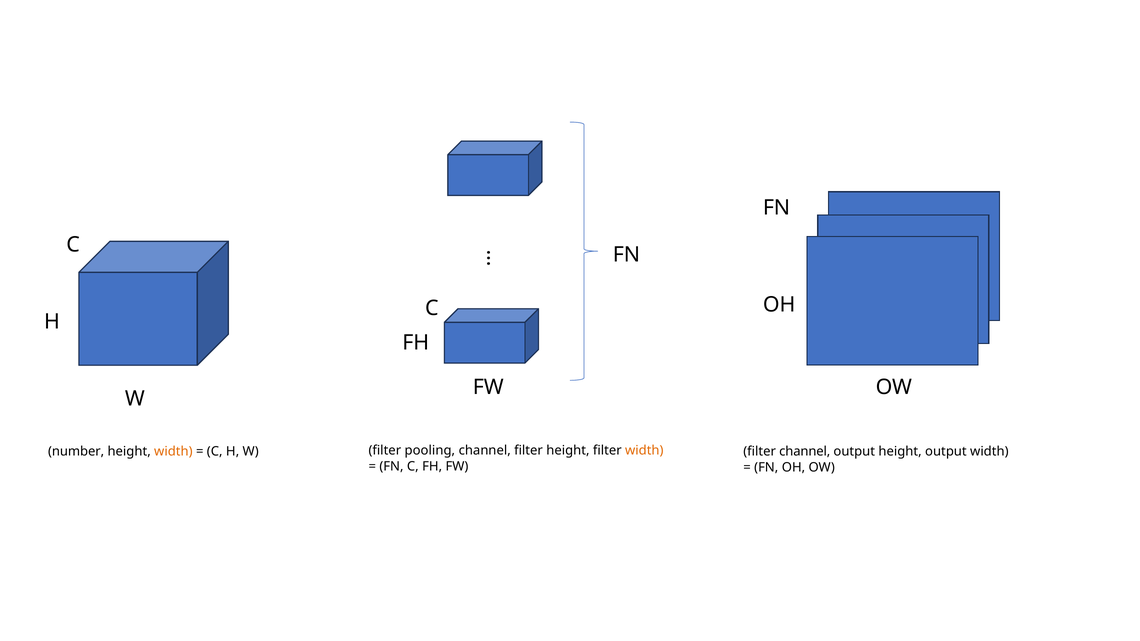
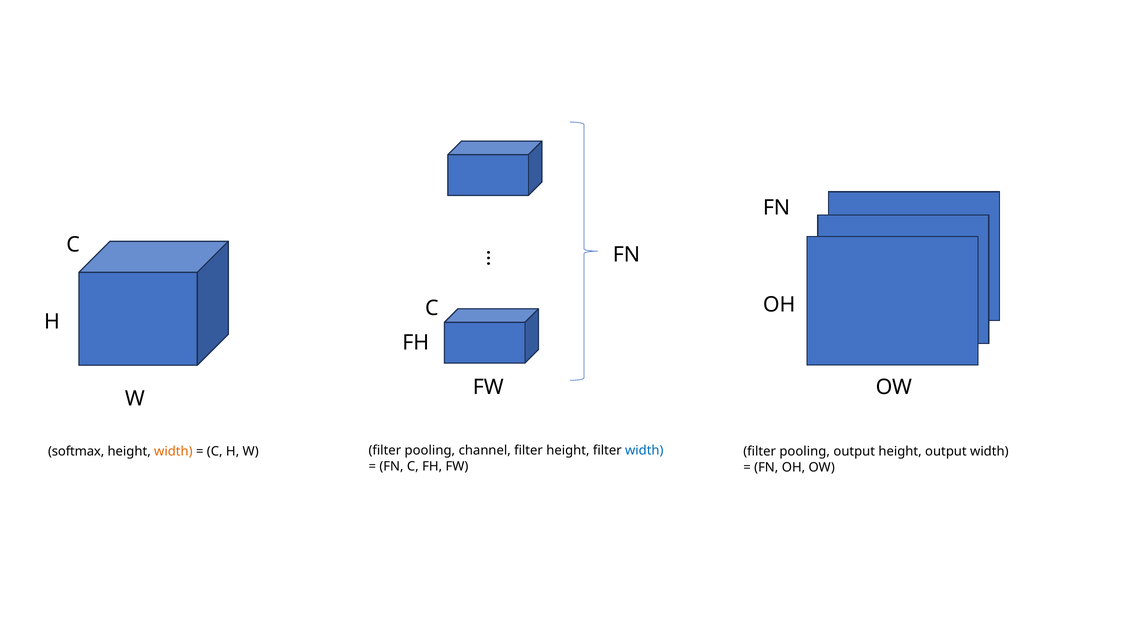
width at (644, 451) colour: orange -> blue
number: number -> softmax
channel at (805, 452): channel -> pooling
